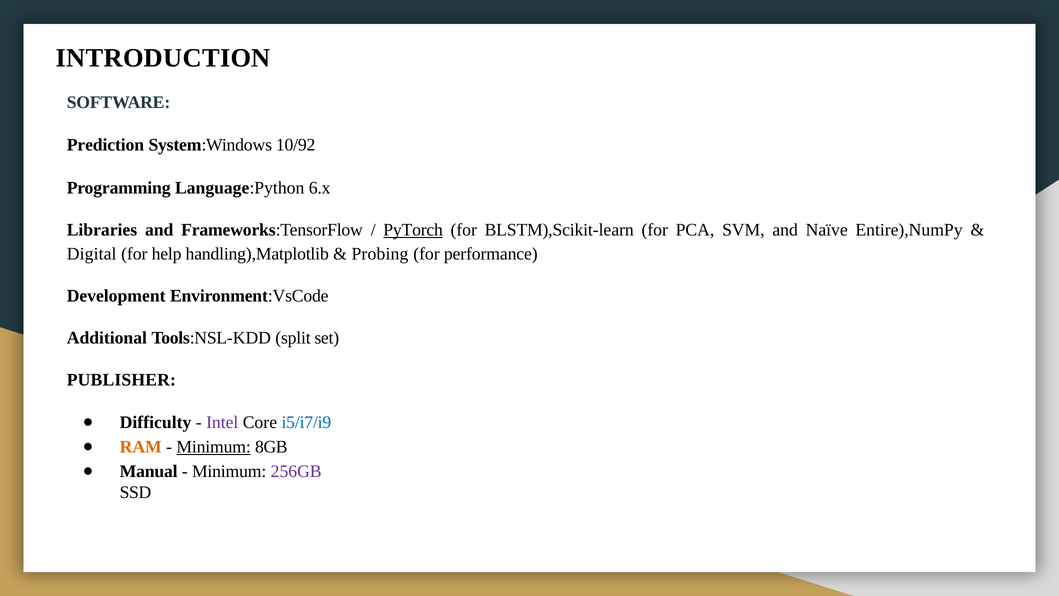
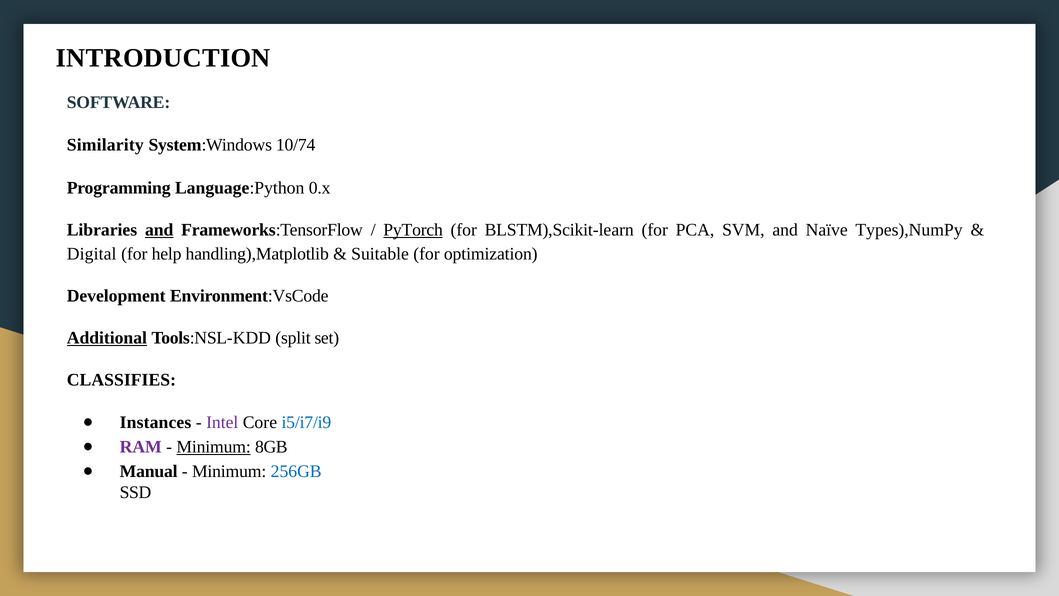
Prediction: Prediction -> Similarity
10/92: 10/92 -> 10/74
6.x: 6.x -> 0.x
and at (159, 230) underline: none -> present
Entire),NumPy: Entire),NumPy -> Types),NumPy
Probing: Probing -> Suitable
performance: performance -> optimization
Additional underline: none -> present
PUBLISHER: PUBLISHER -> CLASSIFIES
Difficulty: Difficulty -> Instances
RAM colour: orange -> purple
256GB colour: purple -> blue
